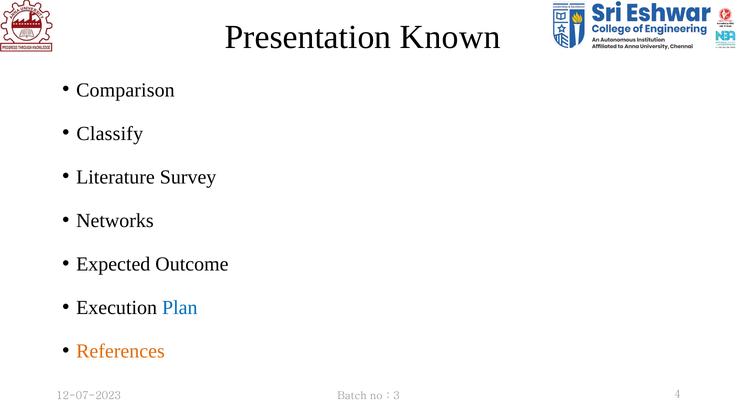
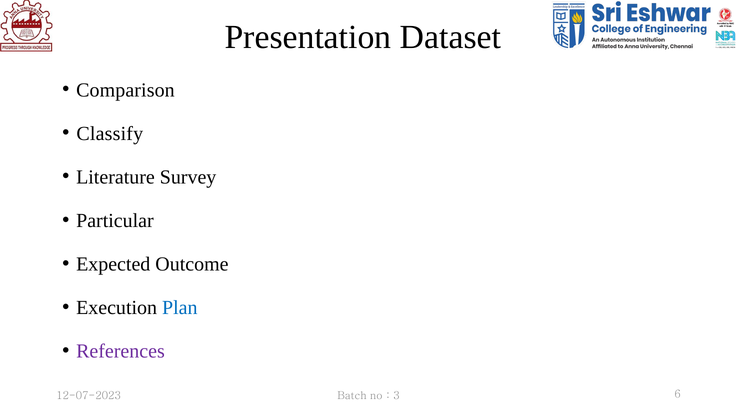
Known: Known -> Dataset
Networks: Networks -> Particular
References colour: orange -> purple
4: 4 -> 6
